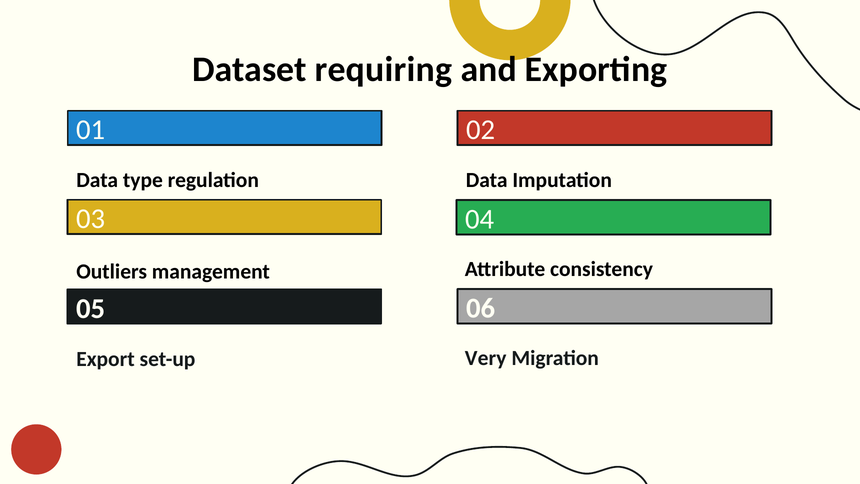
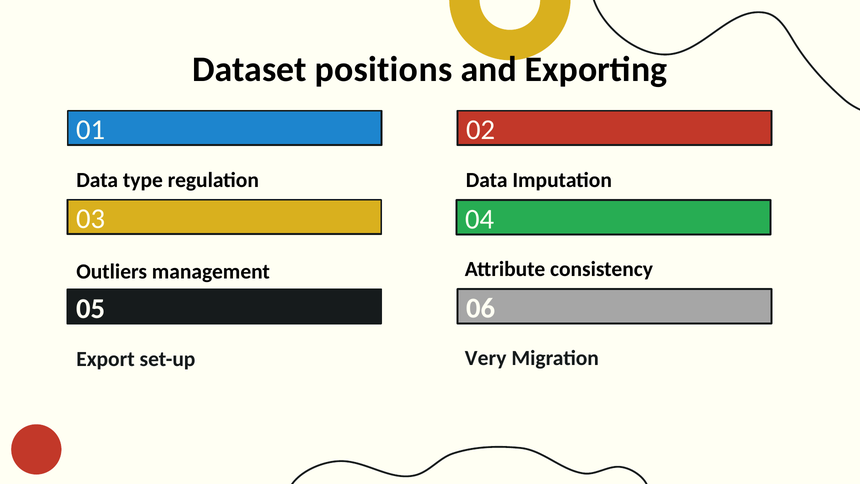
requiring: requiring -> positions
